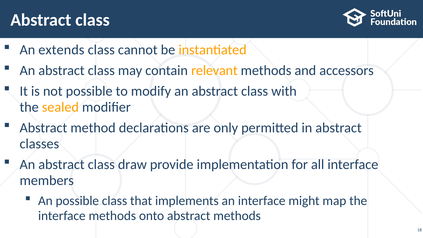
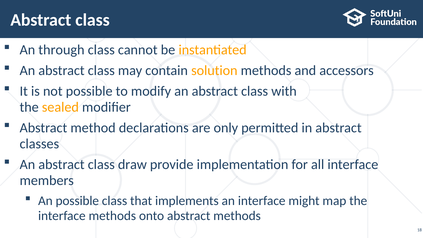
extends: extends -> through
relevant: relevant -> solution
